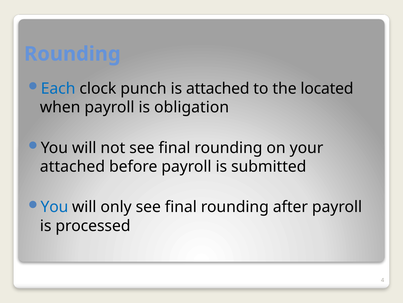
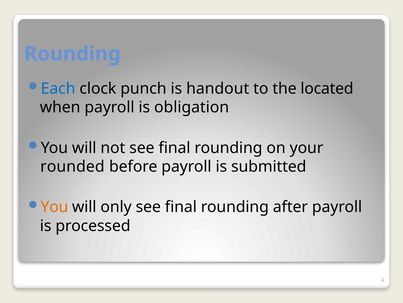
is attached: attached -> handout
attached at (72, 166): attached -> rounded
You at (54, 207) colour: blue -> orange
